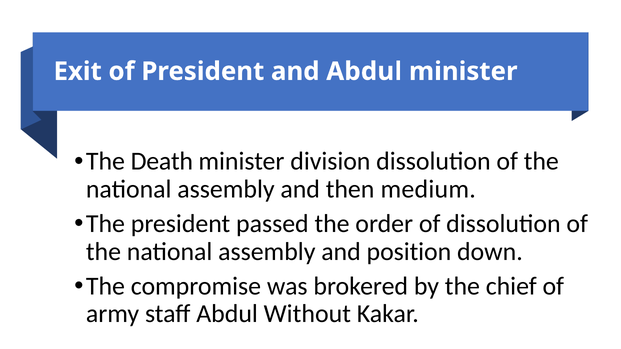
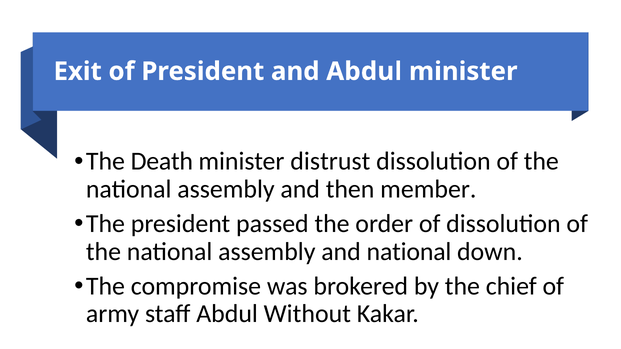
division: division -> distrust
medium: medium -> member
and position: position -> national
